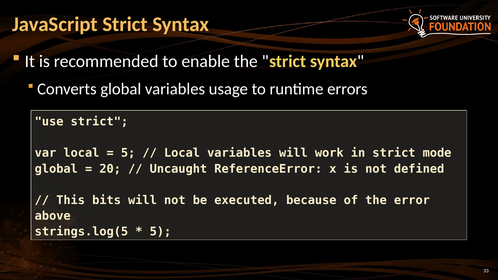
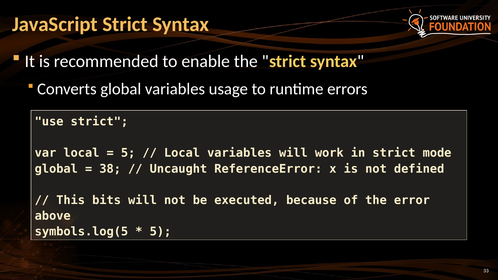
20: 20 -> 38
strings.log(5: strings.log(5 -> symbols.log(5
